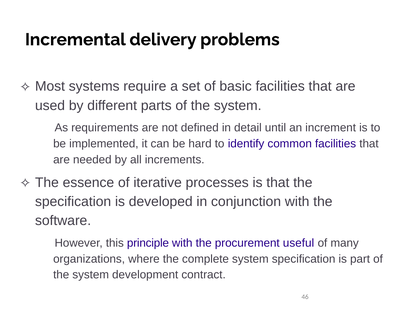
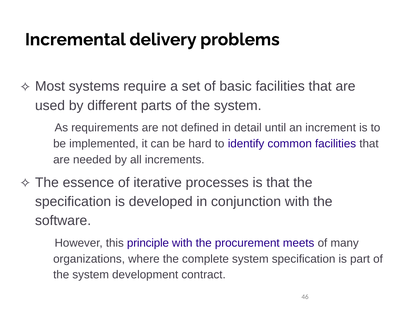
useful: useful -> meets
